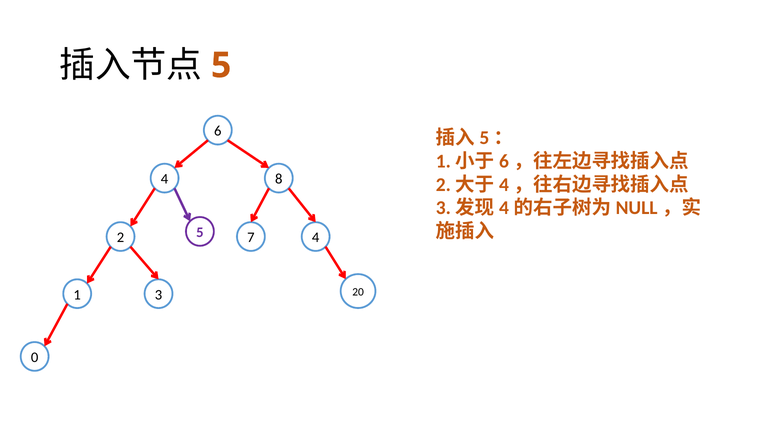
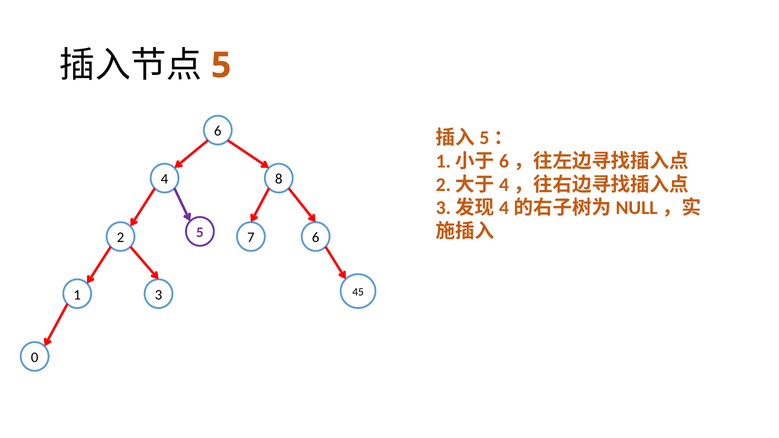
7 4: 4 -> 6
20: 20 -> 45
